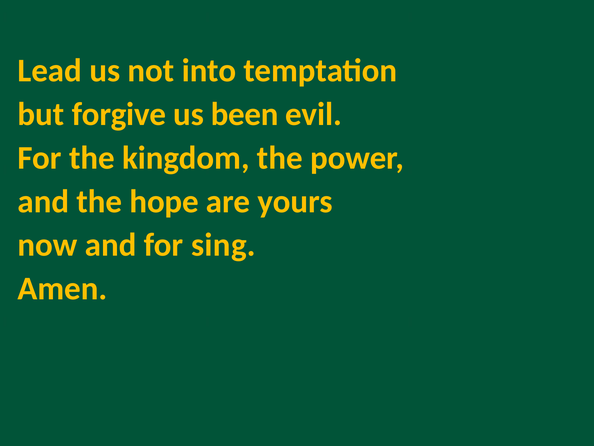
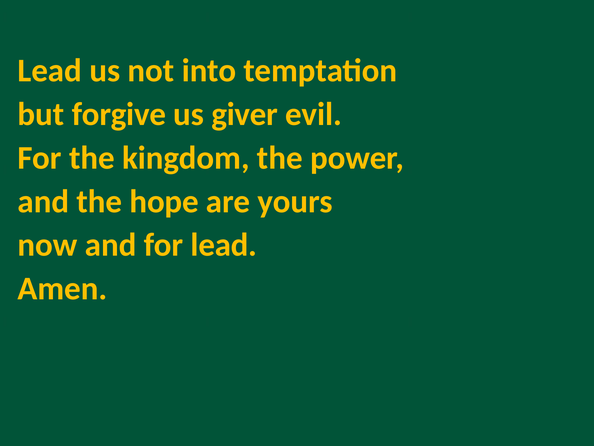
been: been -> giver
for sing: sing -> lead
